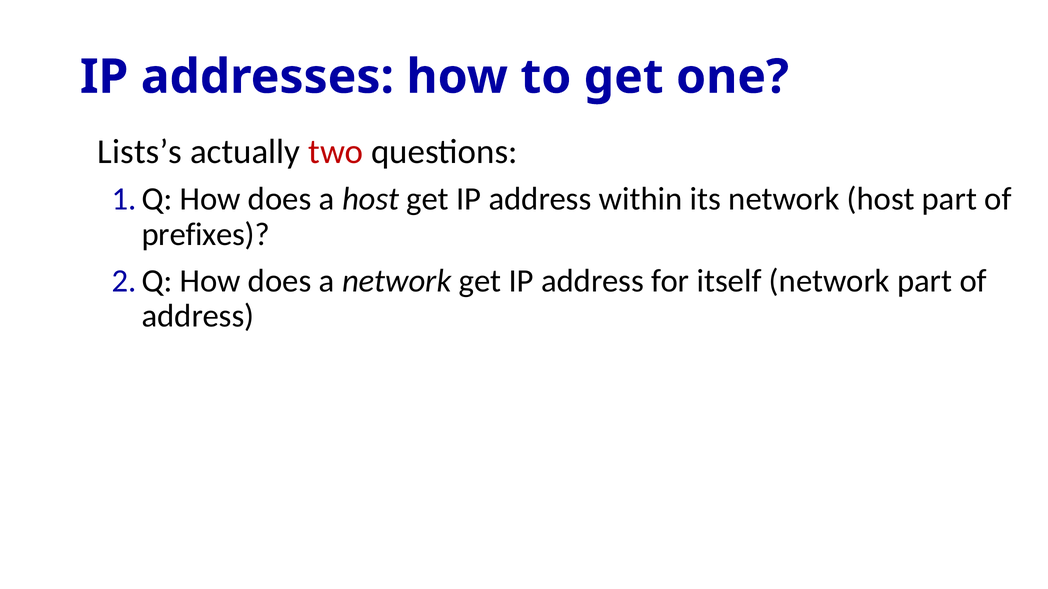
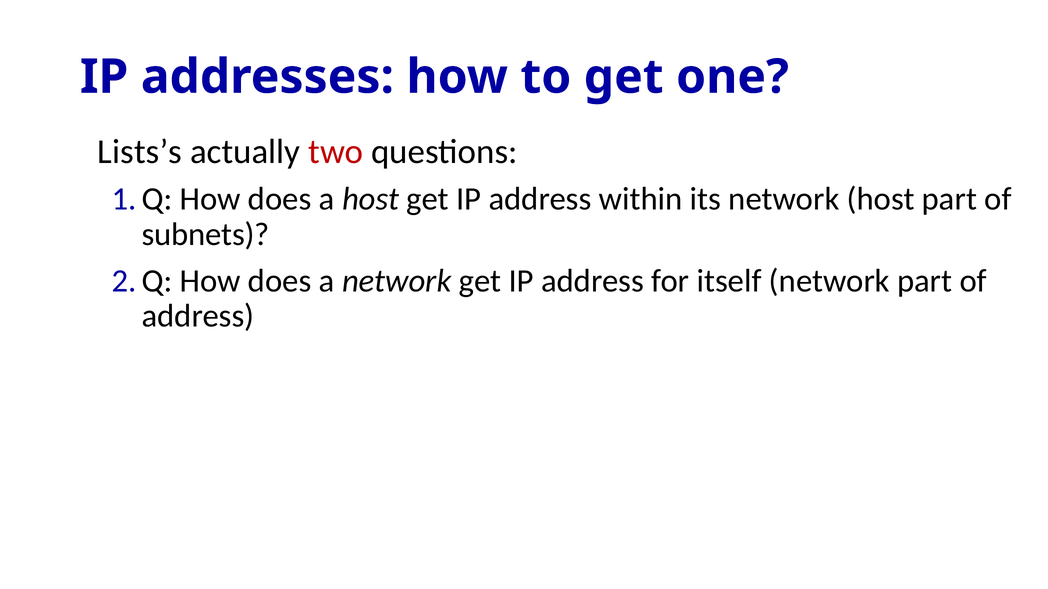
prefixes: prefixes -> subnets
